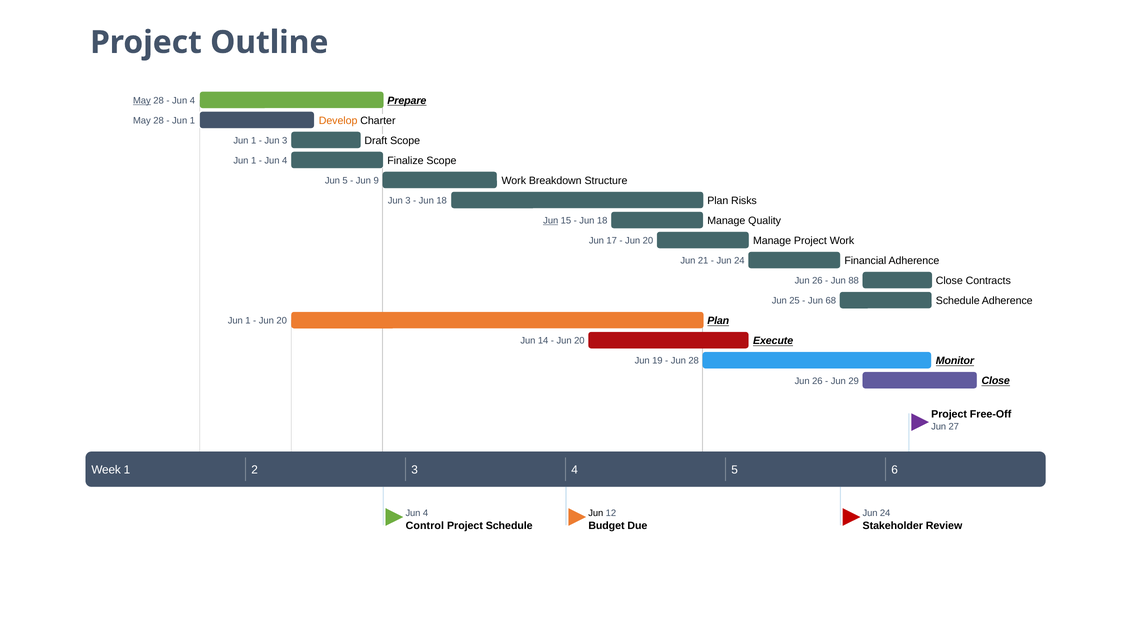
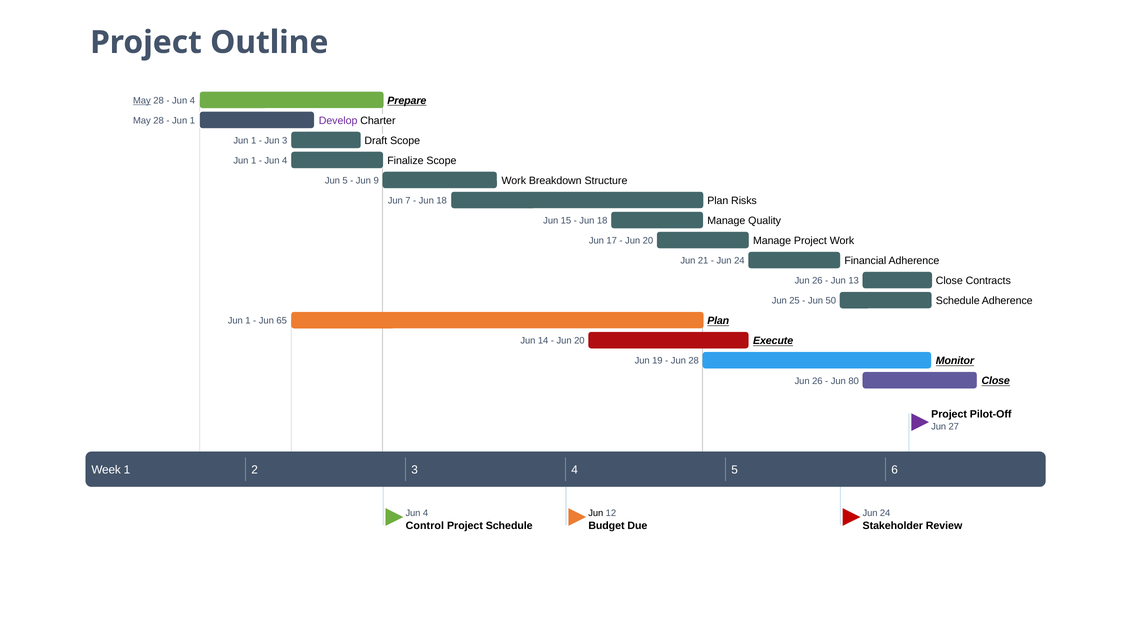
Develop colour: orange -> purple
3 at (408, 201): 3 -> 7
Jun at (551, 221) underline: present -> none
88: 88 -> 13
68: 68 -> 50
20 at (282, 321): 20 -> 65
29: 29 -> 80
Free-Off: Free-Off -> Pilot-Off
